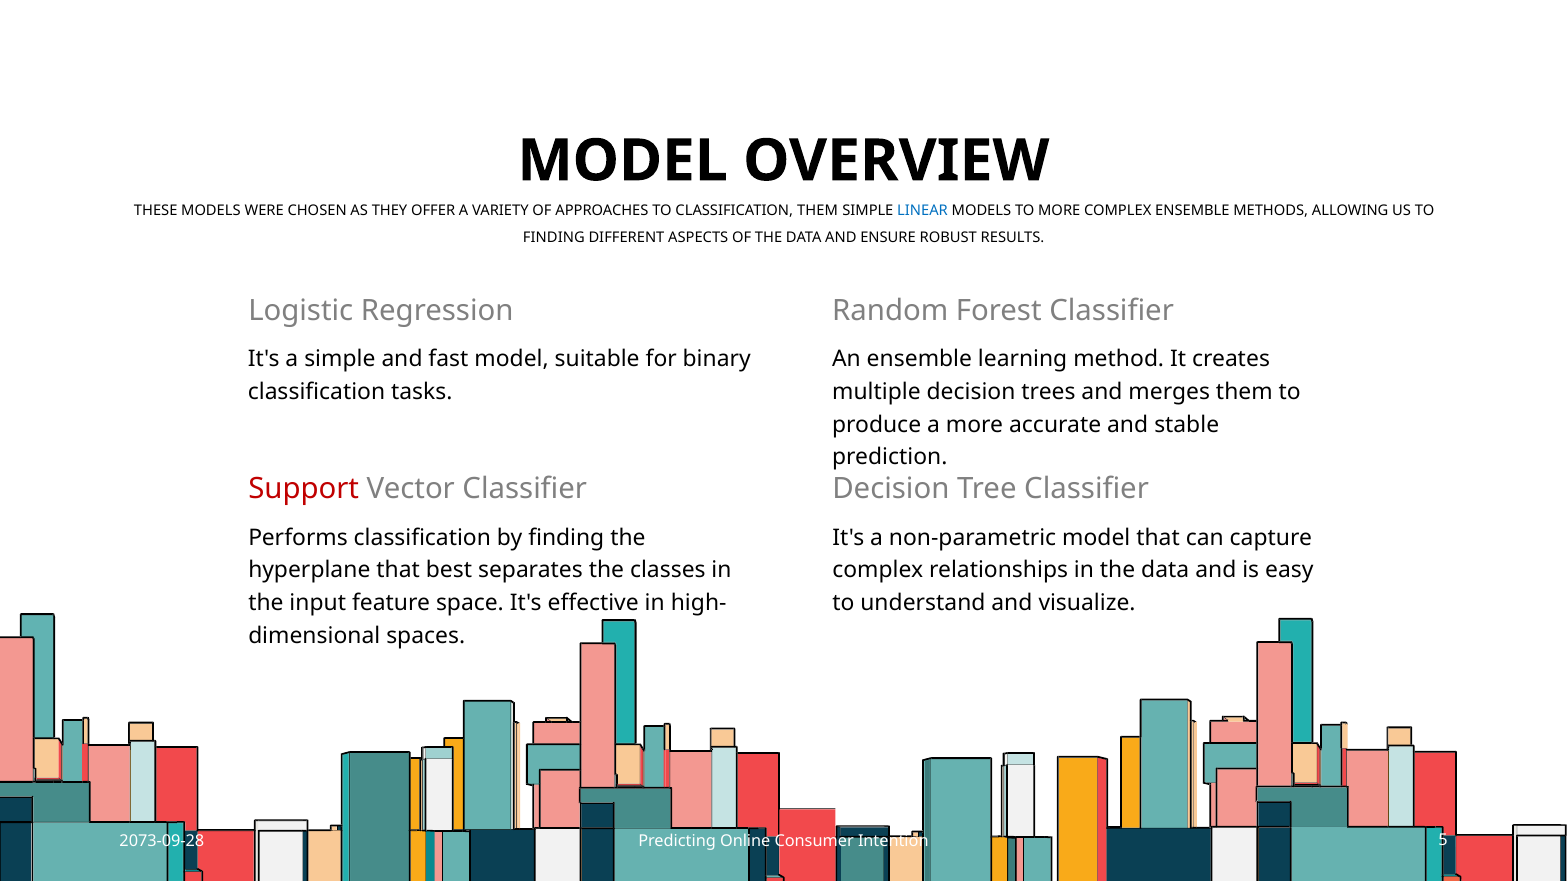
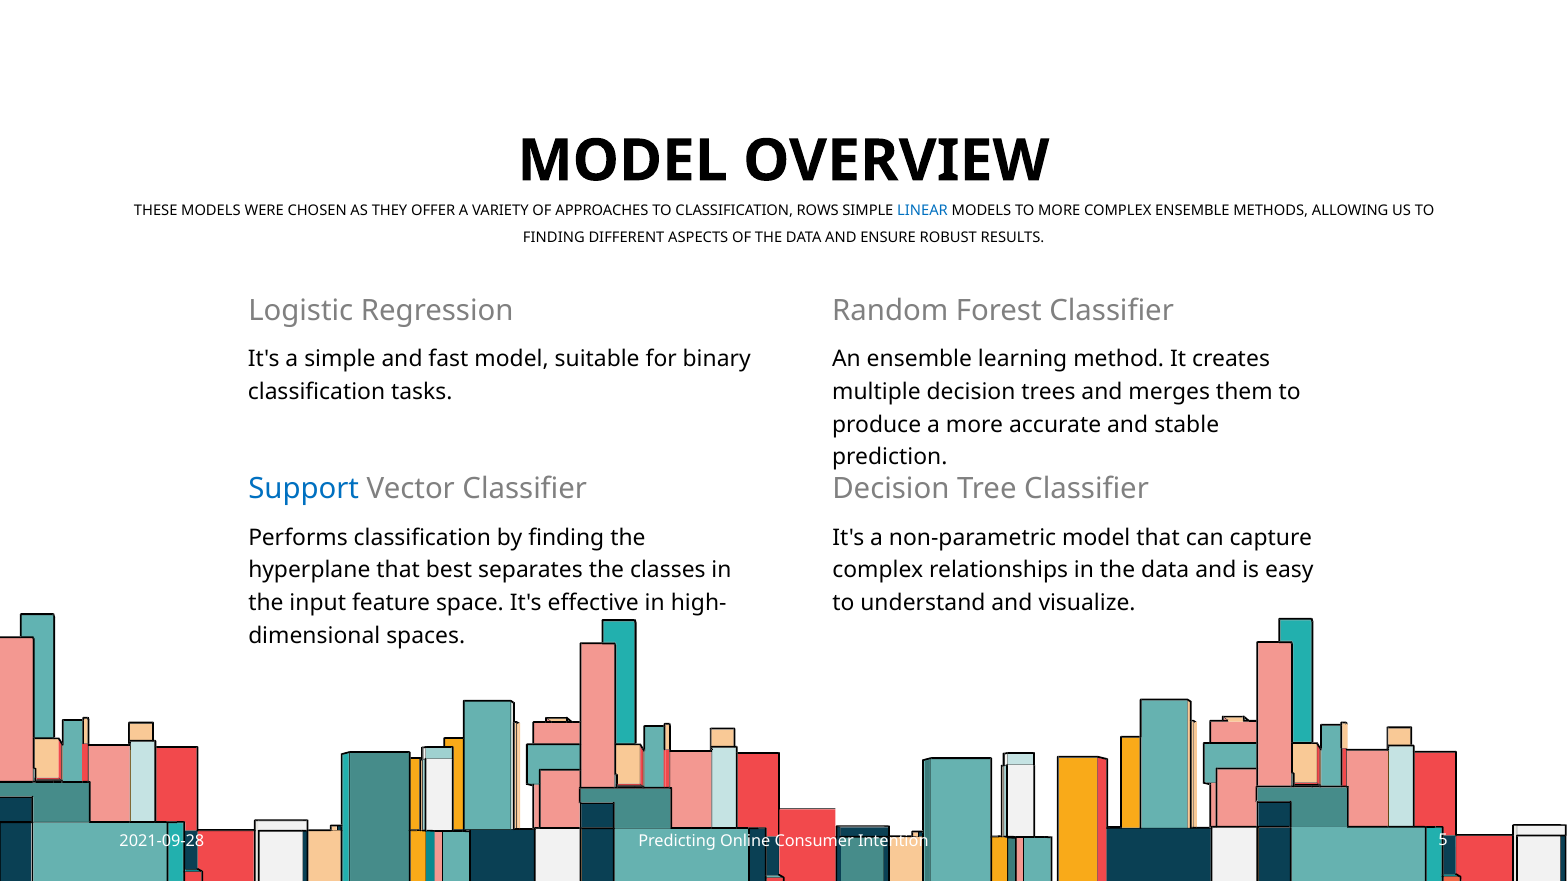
CLASSIFICATION THEM: THEM -> ROWS
Support colour: red -> blue
2073-09-28: 2073-09-28 -> 2021-09-28
